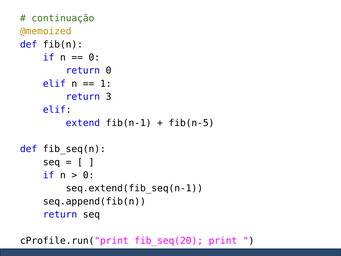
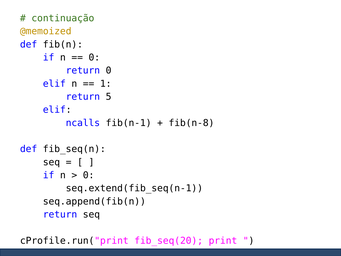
3: 3 -> 5
extend: extend -> ncalls
fib(n-5: fib(n-5 -> fib(n-8
